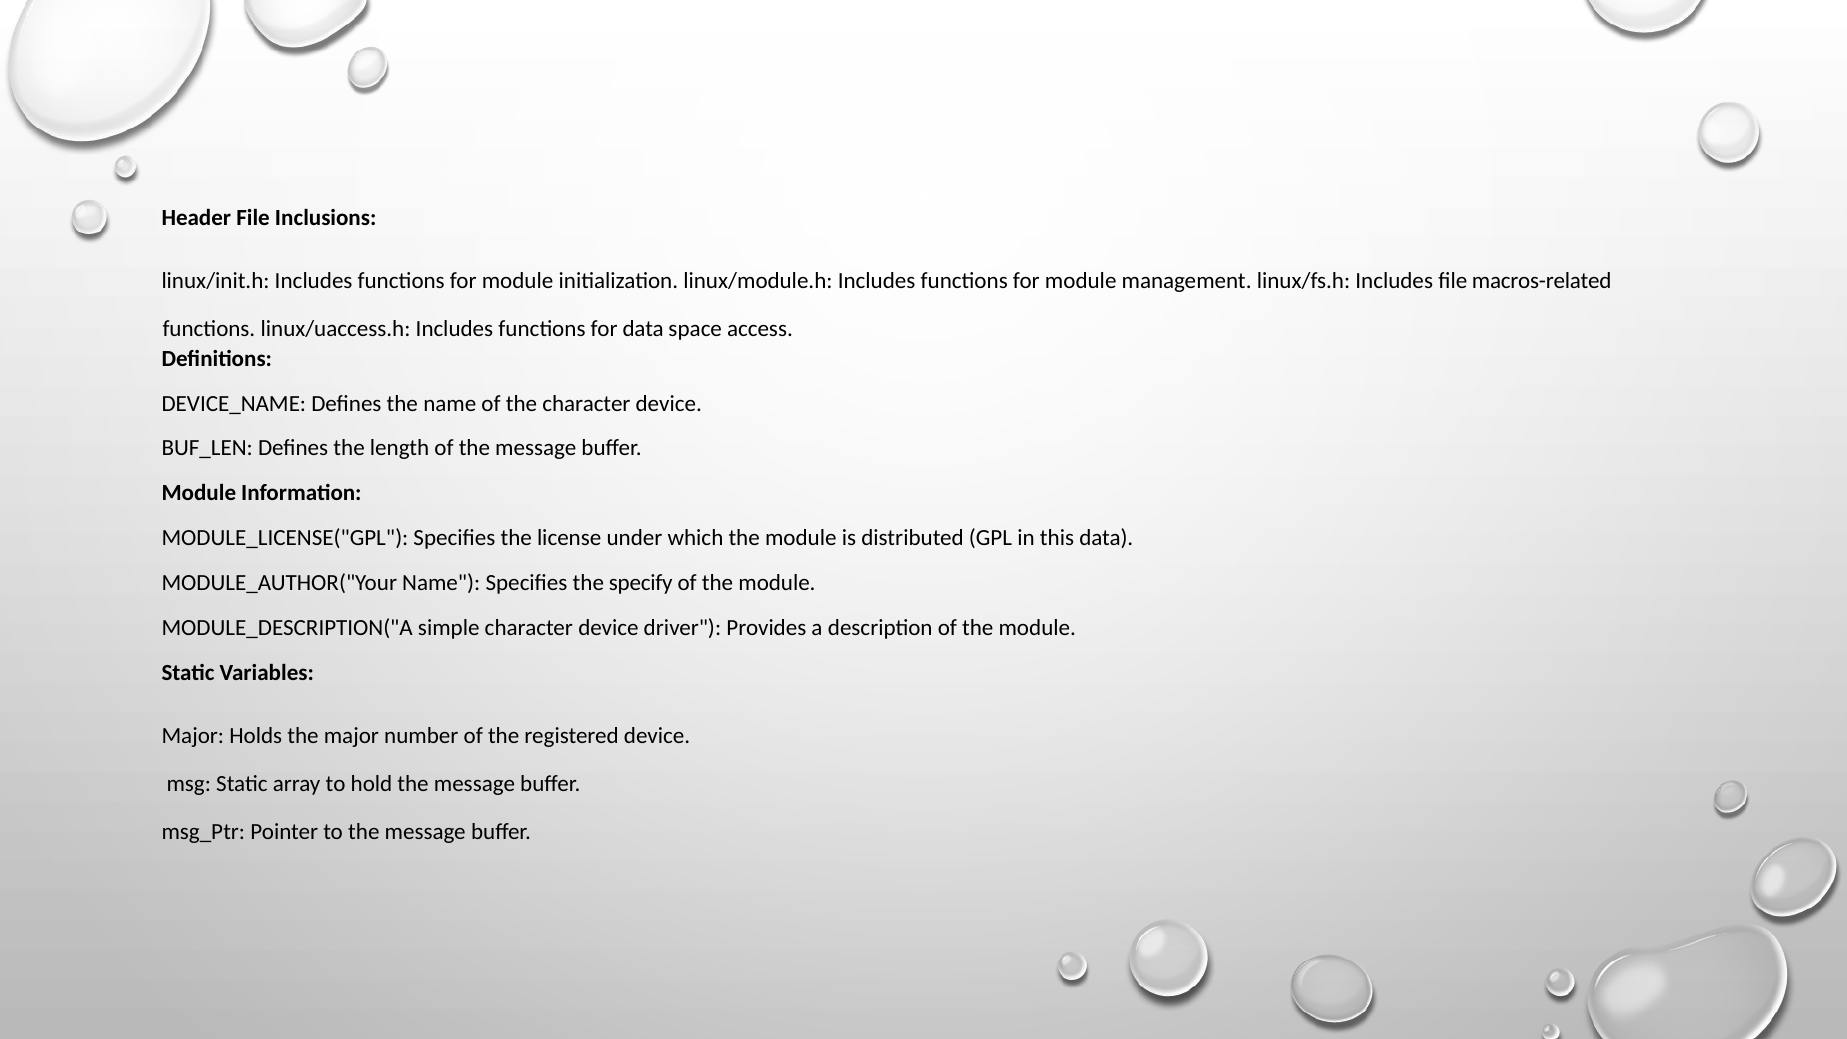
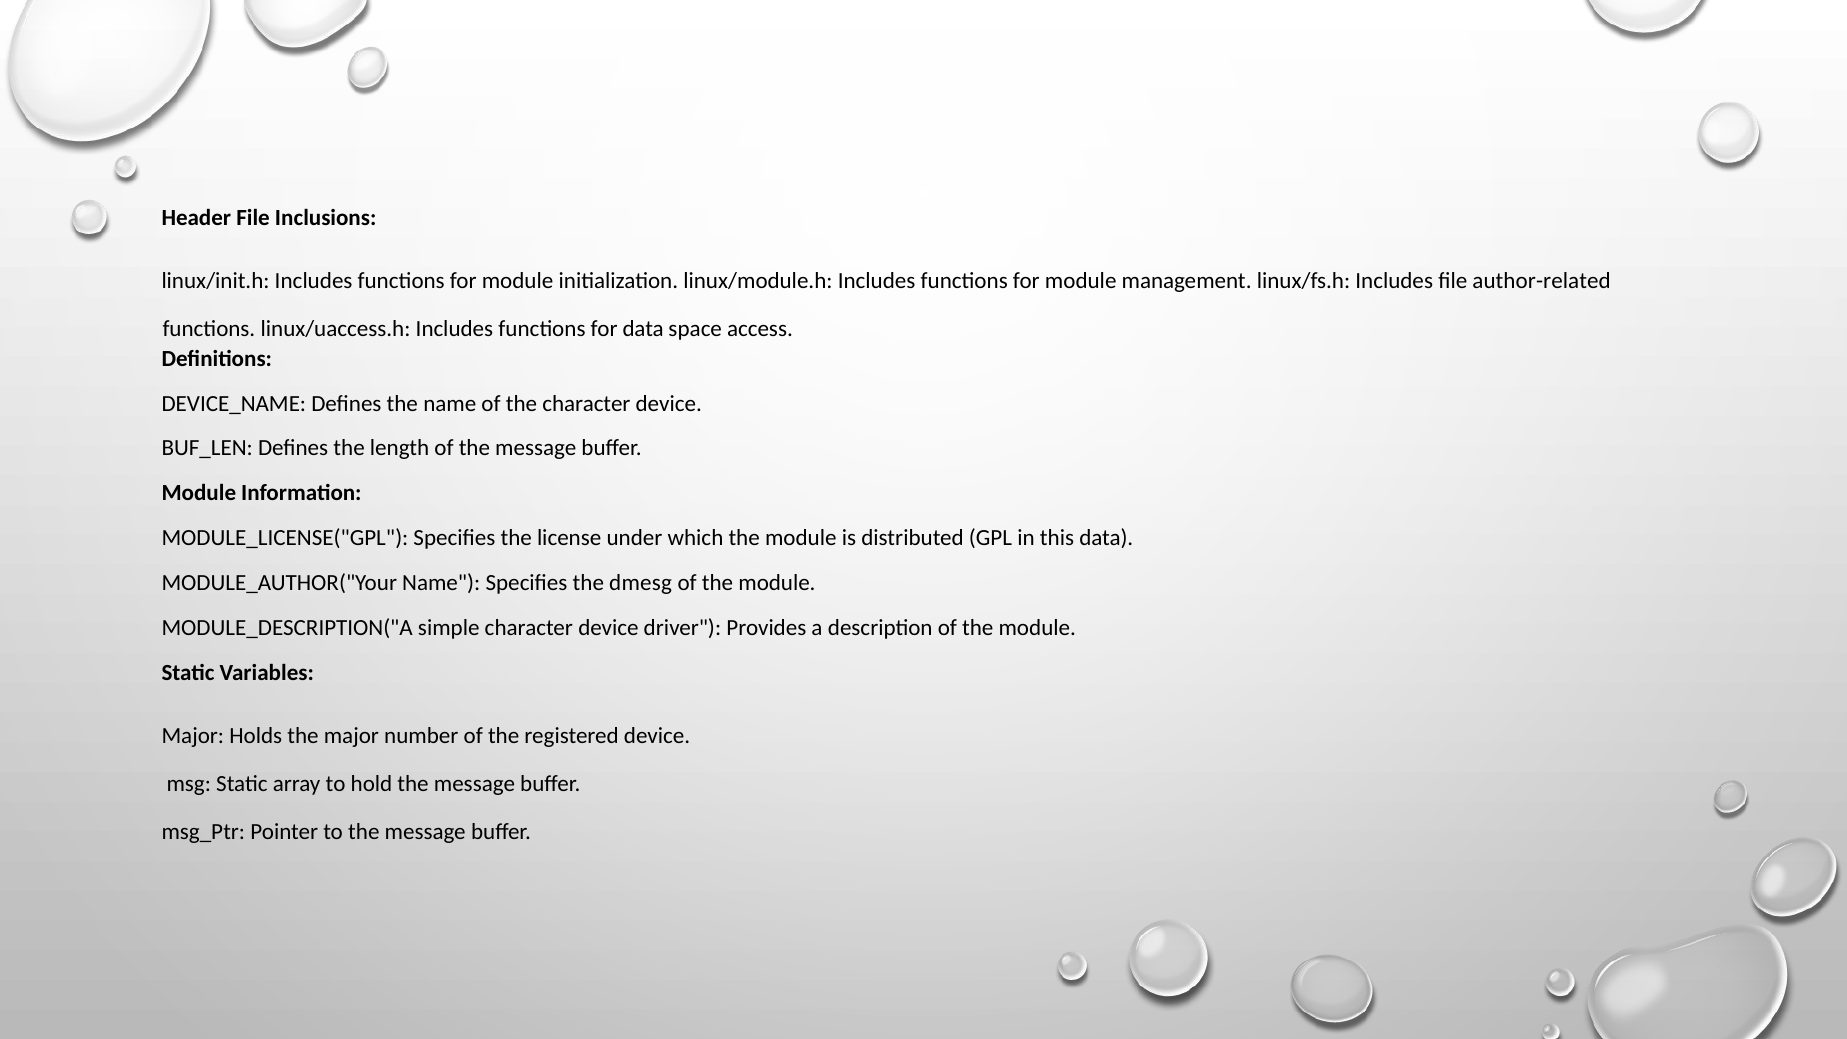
macros-related: macros-related -> author-related
specify: specify -> dmesg
